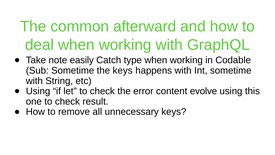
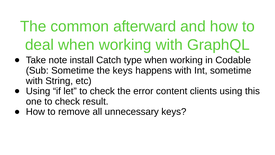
easily: easily -> install
evolve: evolve -> clients
